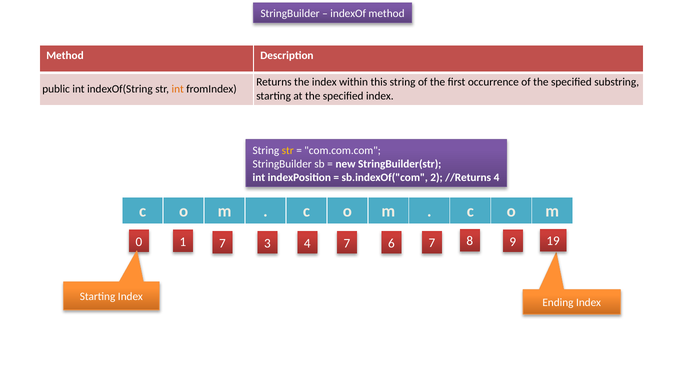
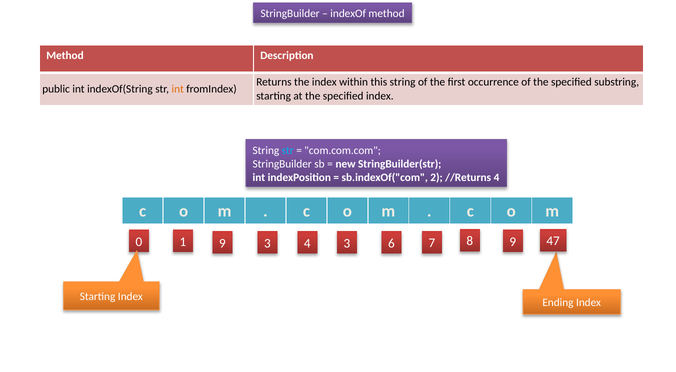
str at (288, 150) colour: yellow -> light blue
19: 19 -> 47
0 7: 7 -> 9
4 7: 7 -> 3
